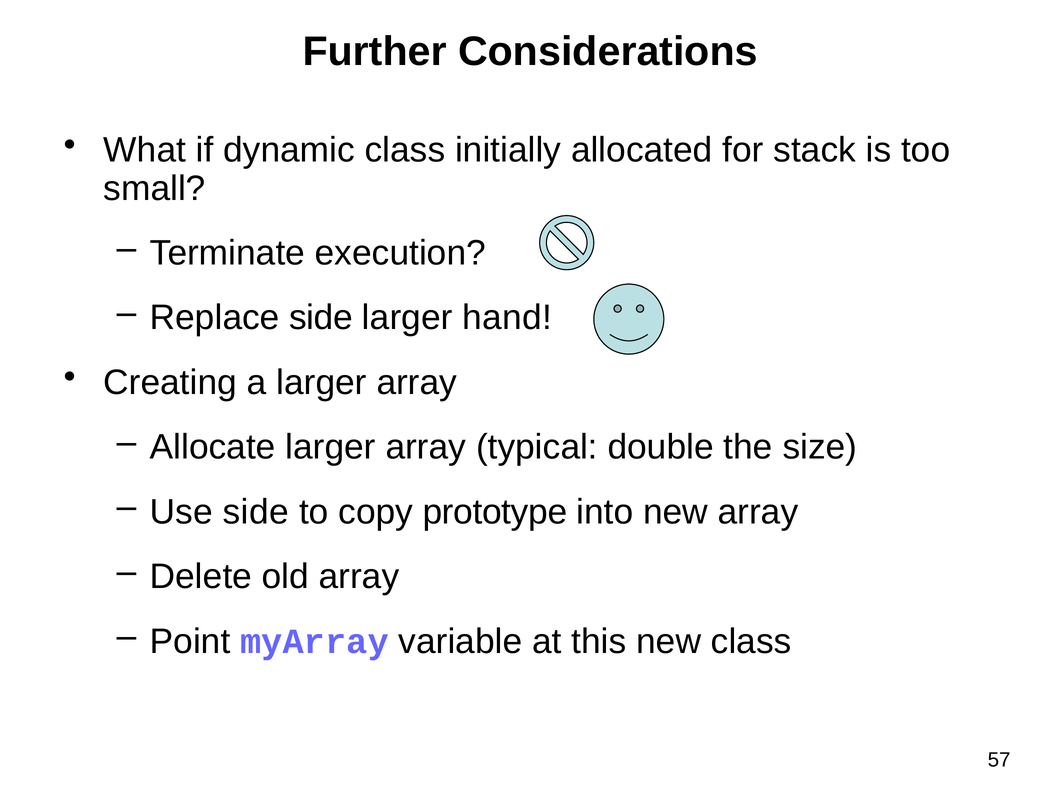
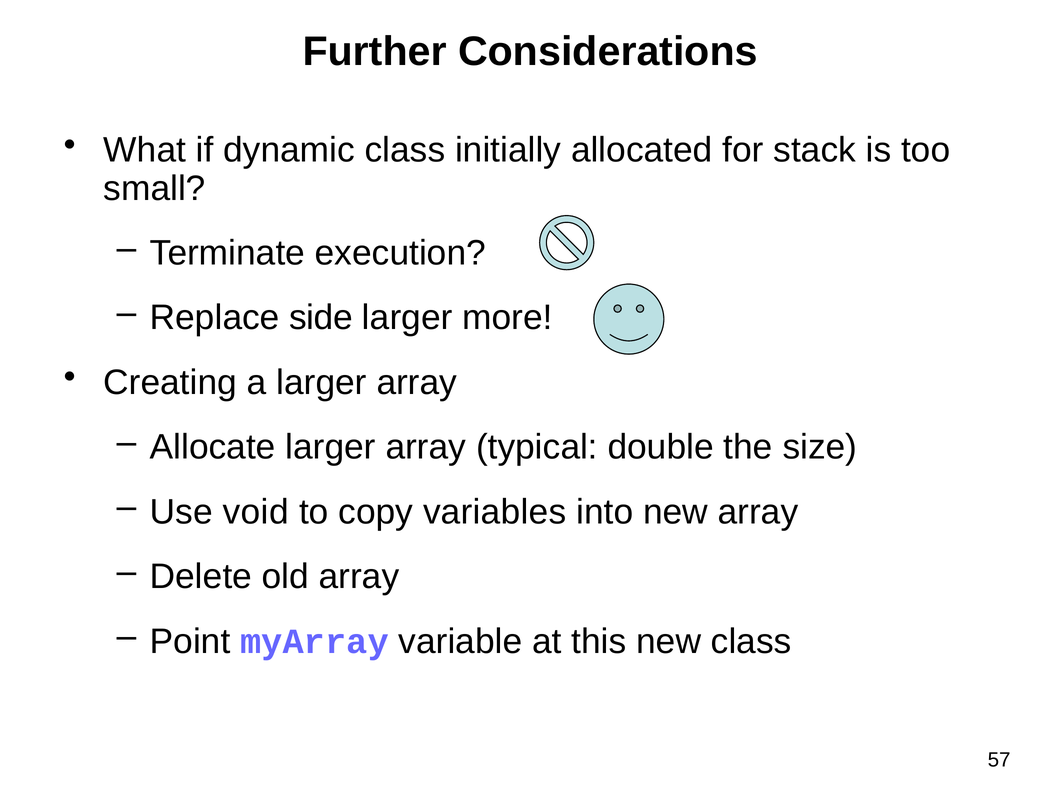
hand: hand -> more
Use side: side -> void
prototype: prototype -> variables
